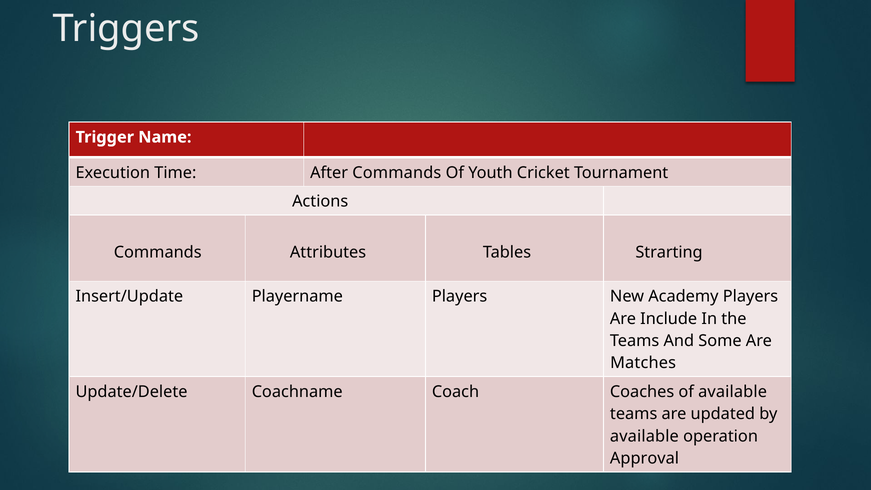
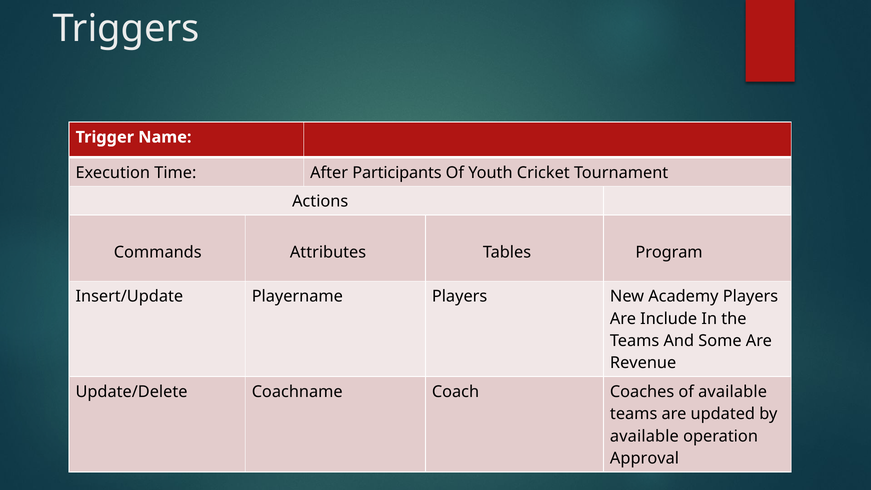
After Commands: Commands -> Participants
Strarting: Strarting -> Program
Matches: Matches -> Revenue
